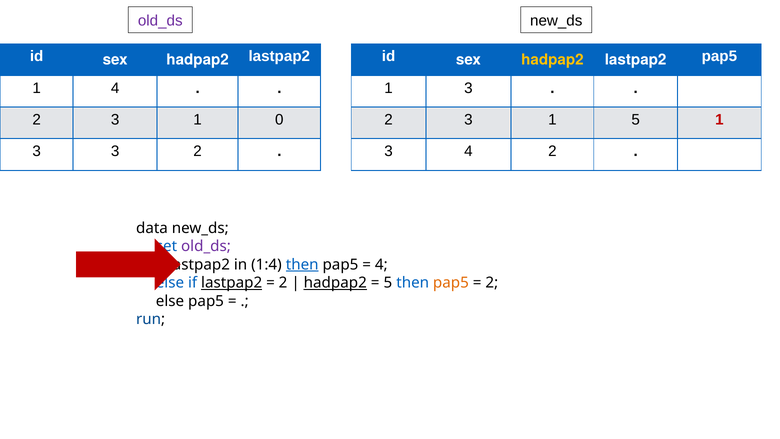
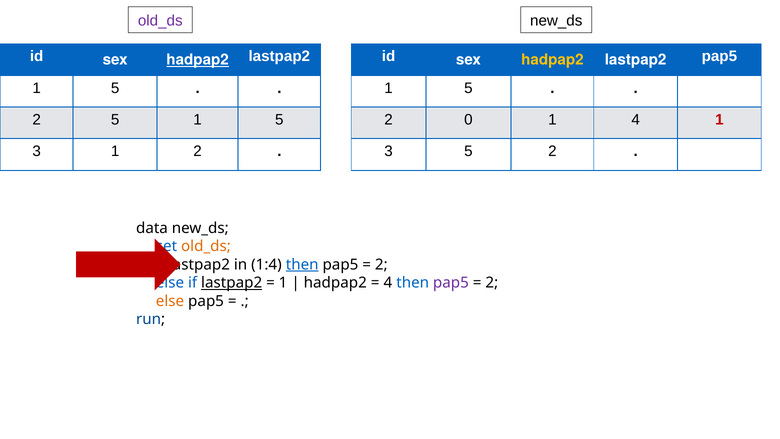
hadpap2 at (198, 60) underline: none -> present
4 at (115, 88): 4 -> 5
3 at (468, 88): 3 -> 5
3 at (115, 120): 3 -> 5
0 at (279, 120): 0 -> 5
3 at (468, 120): 3 -> 0
1 5: 5 -> 4
3 3: 3 -> 1
3 4: 4 -> 5
old_ds at (206, 246) colour: purple -> orange
4 at (381, 265): 4 -> 2
2 at (283, 283): 2 -> 1
hadpap2 at (335, 283) underline: present -> none
5 at (388, 283): 5 -> 4
pap5 at (451, 283) colour: orange -> purple
else at (170, 301) colour: black -> orange
